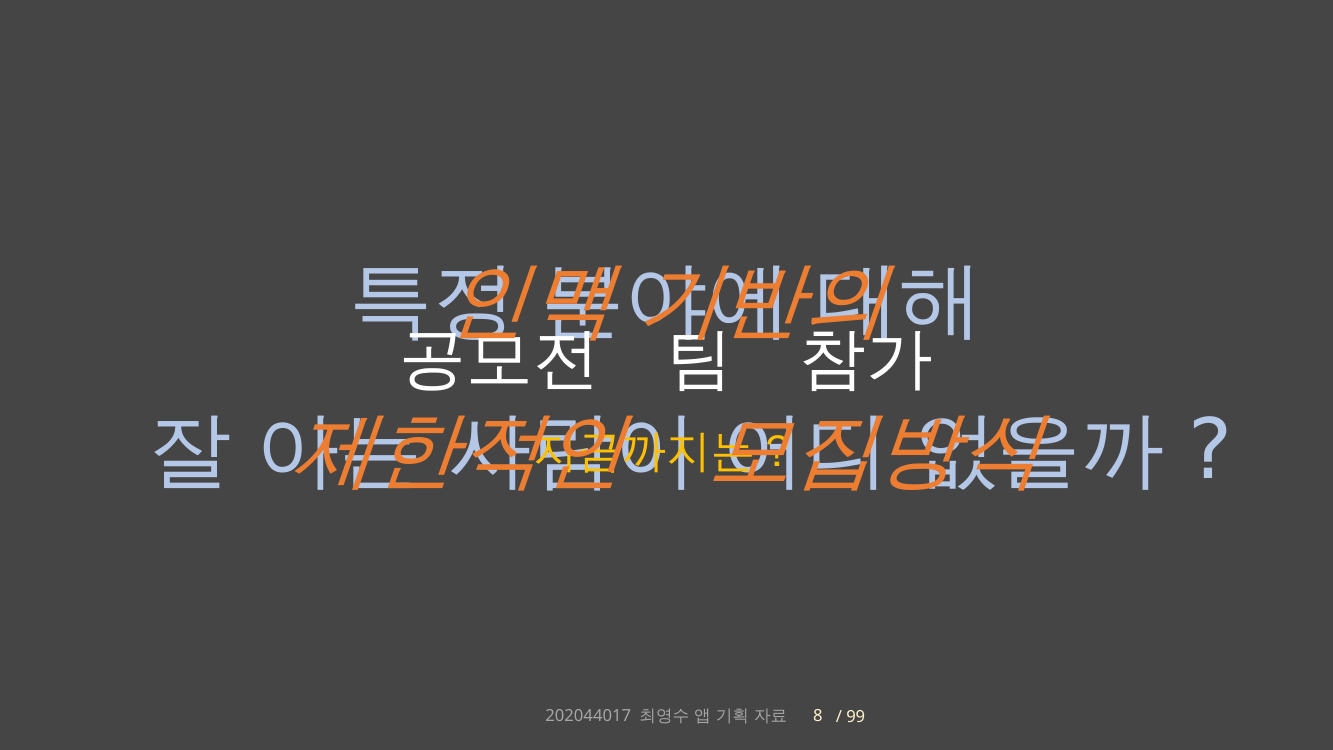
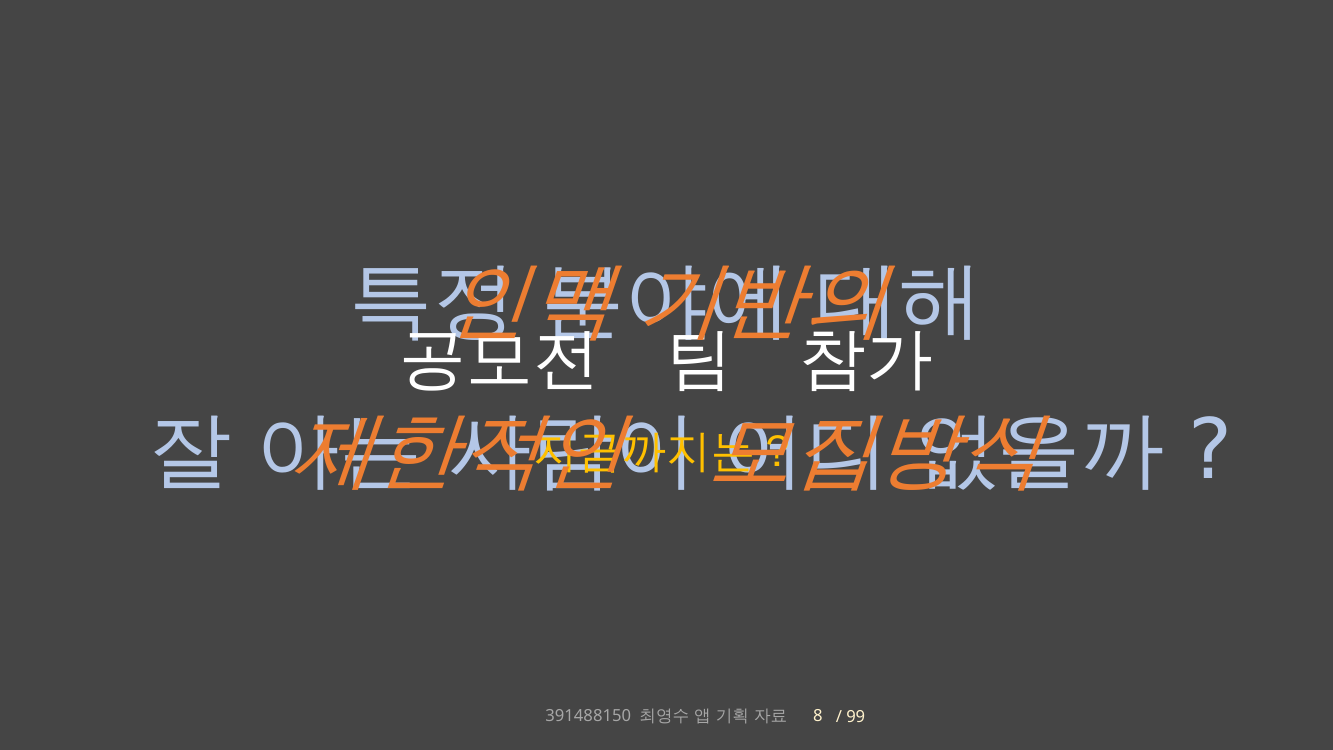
202044017: 202044017 -> 391488150
